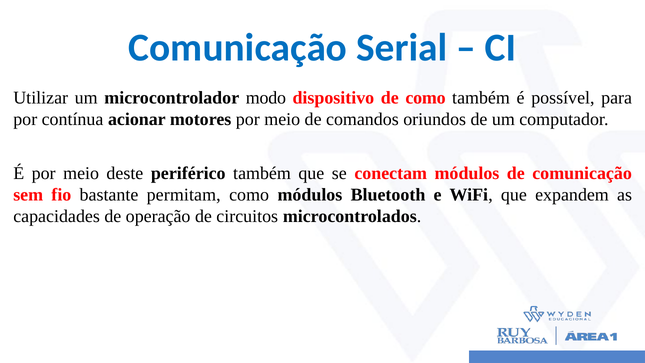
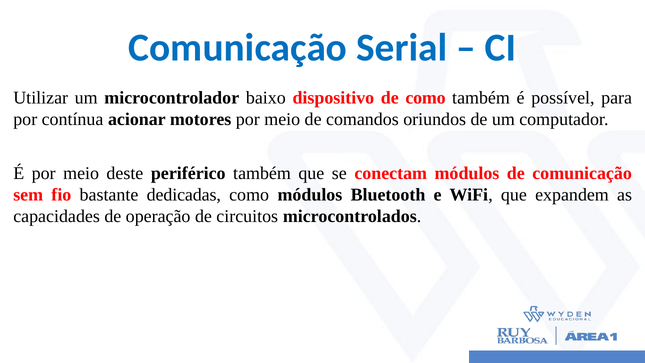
modo: modo -> baixo
permitam: permitam -> dedicadas
